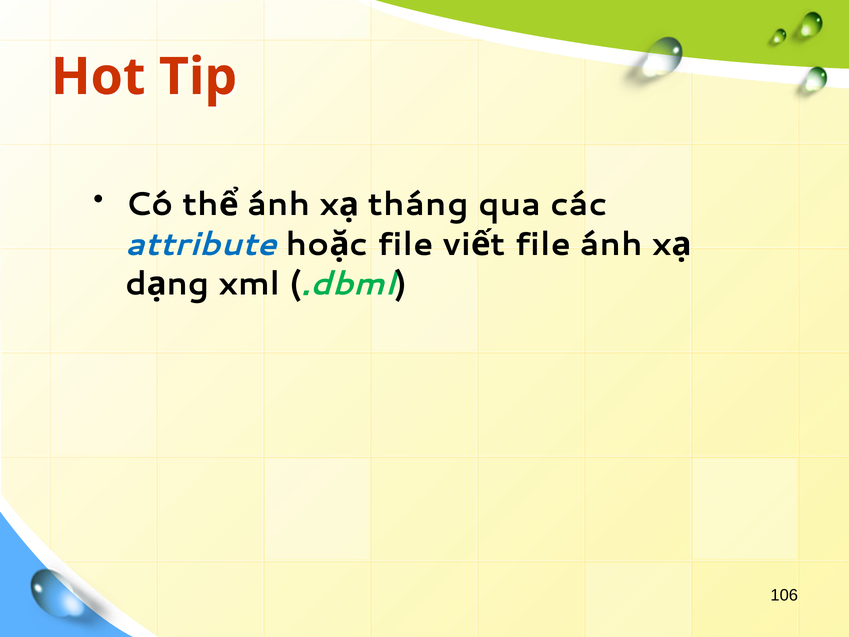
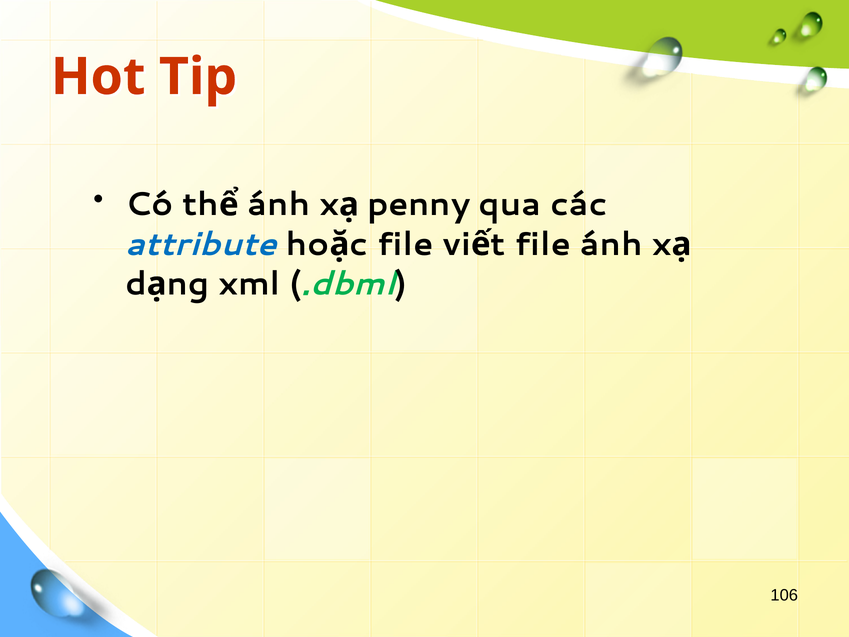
tháng: tháng -> penny
